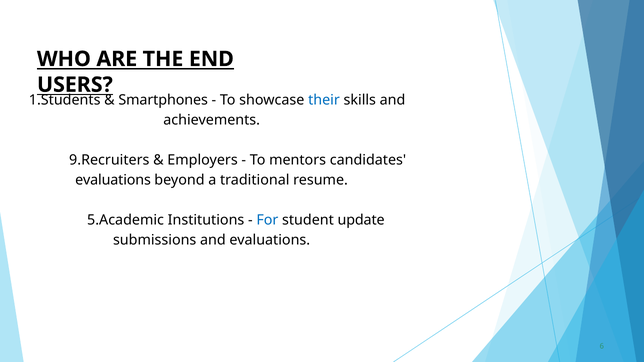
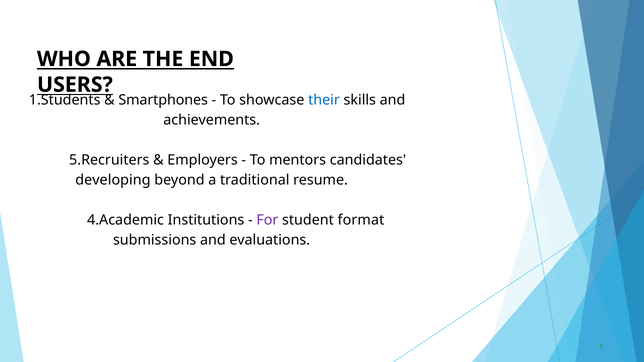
9.Recruiters: 9.Recruiters -> 5.Recruiters
evaluations at (113, 180): evaluations -> developing
5.Academic: 5.Academic -> 4.Academic
For colour: blue -> purple
update: update -> format
